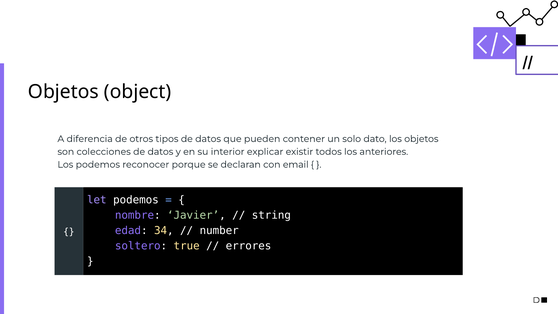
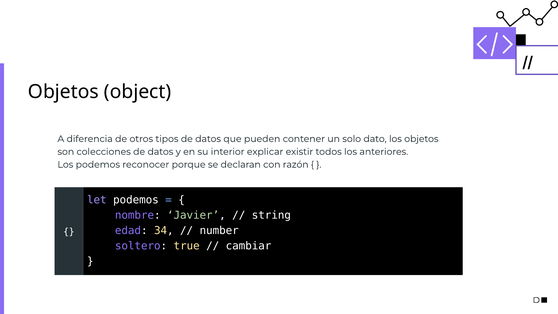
email: email -> razón
errores: errores -> cambiar
